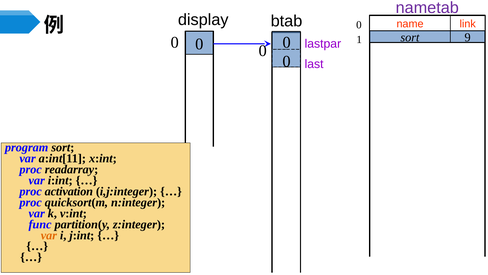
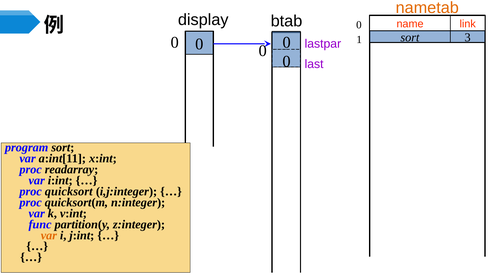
nametab colour: purple -> orange
9: 9 -> 3
activation: activation -> quicksort
